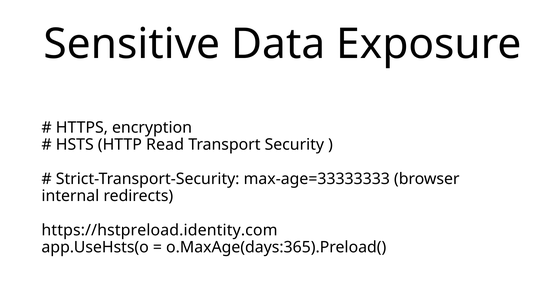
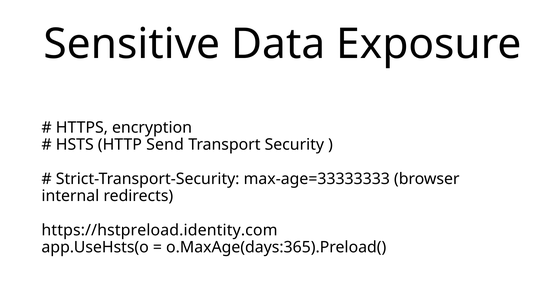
Read: Read -> Send
